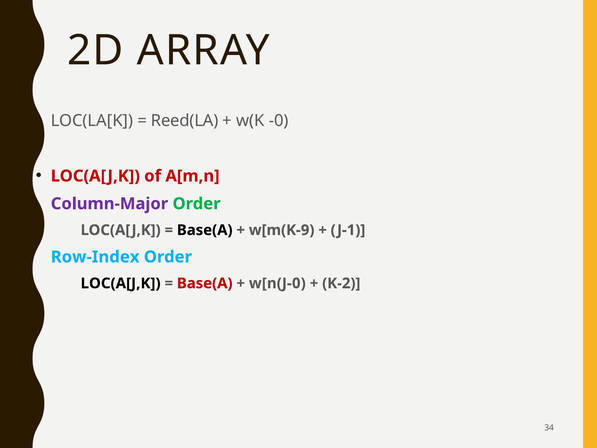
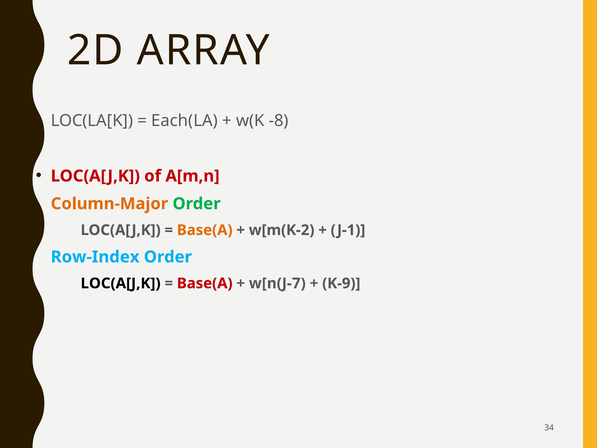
Reed(LA: Reed(LA -> Each(LA
-0: -0 -> -8
Column-Major colour: purple -> orange
Base(A at (205, 230) colour: black -> orange
w[m(K-9: w[m(K-9 -> w[m(K-2
w[n(J-0: w[n(J-0 -> w[n(J-7
K-2: K-2 -> K-9
